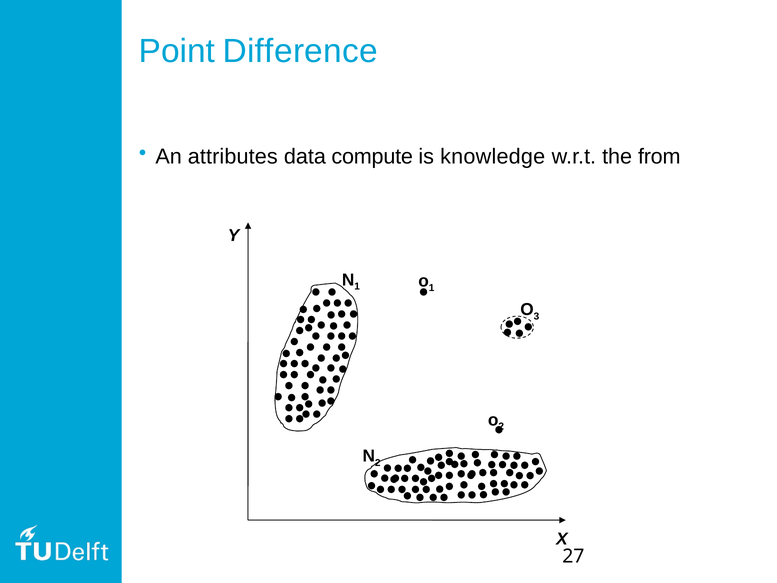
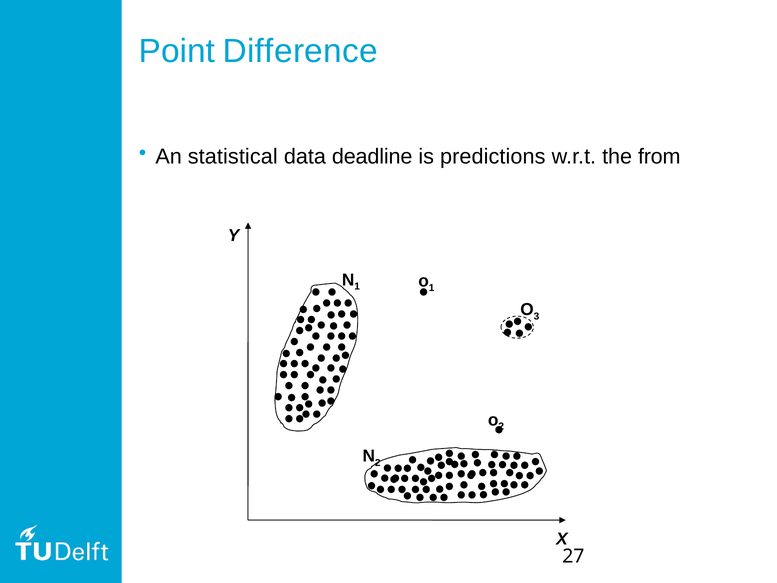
attributes: attributes -> statistical
compute: compute -> deadline
knowledge: knowledge -> predictions
